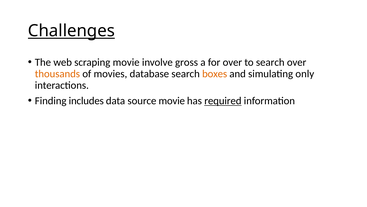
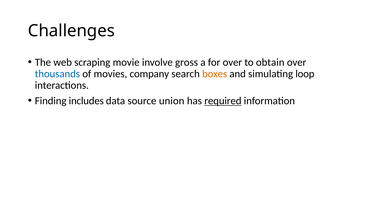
Challenges underline: present -> none
to search: search -> obtain
thousands colour: orange -> blue
database: database -> company
only: only -> loop
source movie: movie -> union
